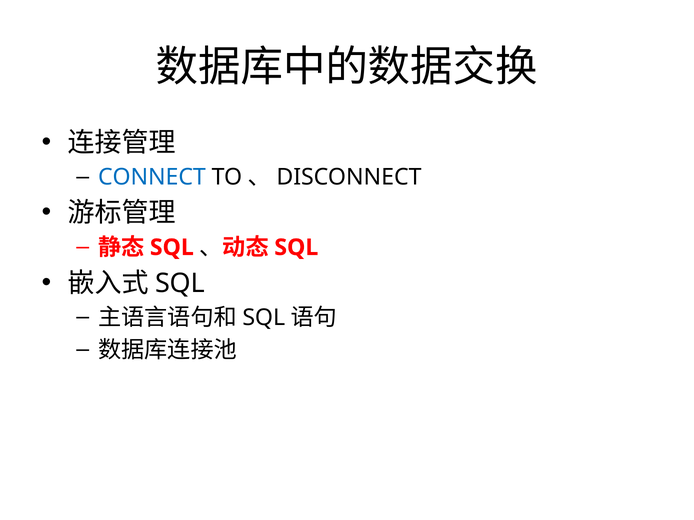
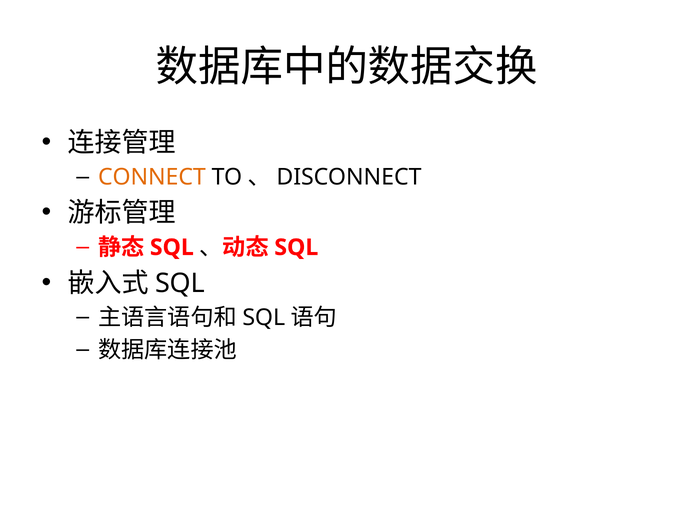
CONNECT colour: blue -> orange
